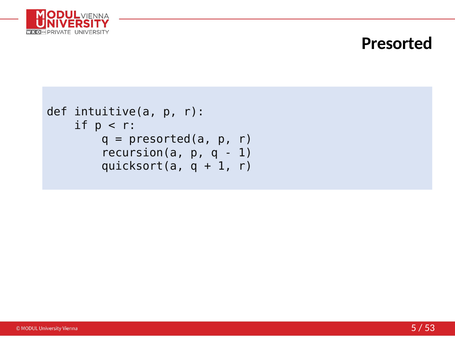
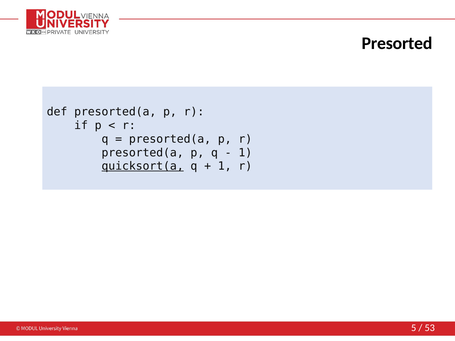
def intuitive(a: intuitive(a -> presorted(a
recursion(a at (143, 153): recursion(a -> presorted(a
quicksort(a underline: none -> present
